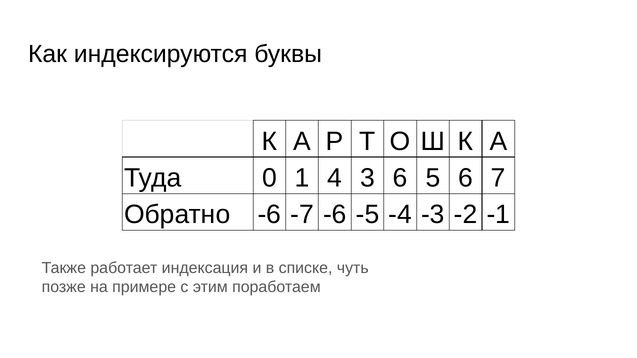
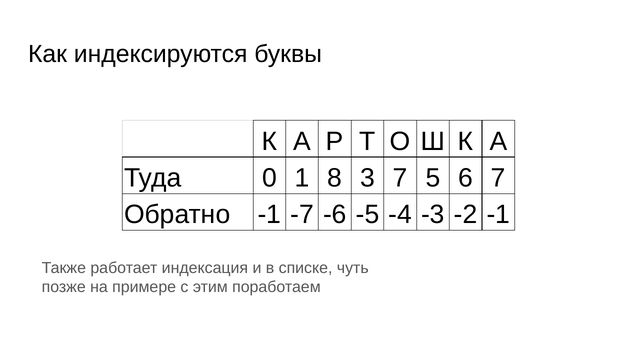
4: 4 -> 8
3 6: 6 -> 7
Обратно -6: -6 -> -1
